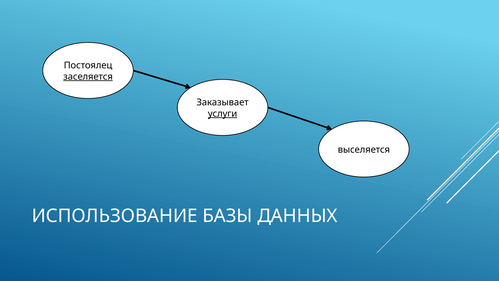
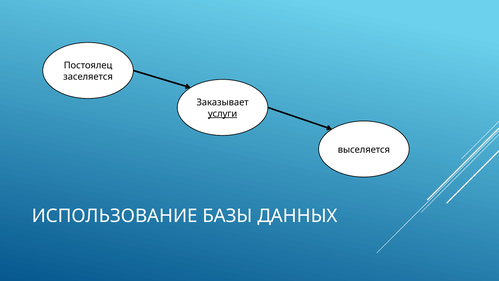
заселяется underline: present -> none
